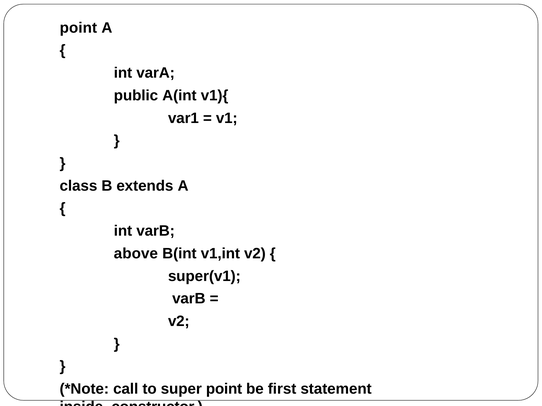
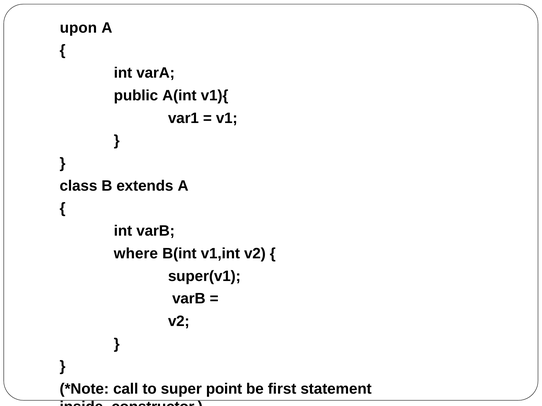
point at (78, 28): point -> upon
above: above -> where
